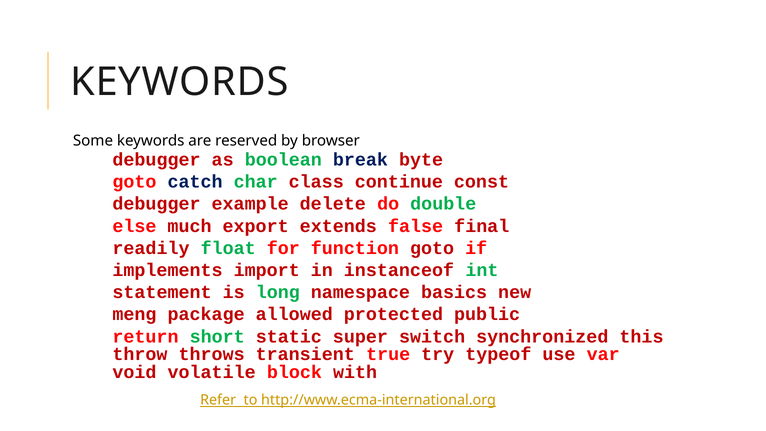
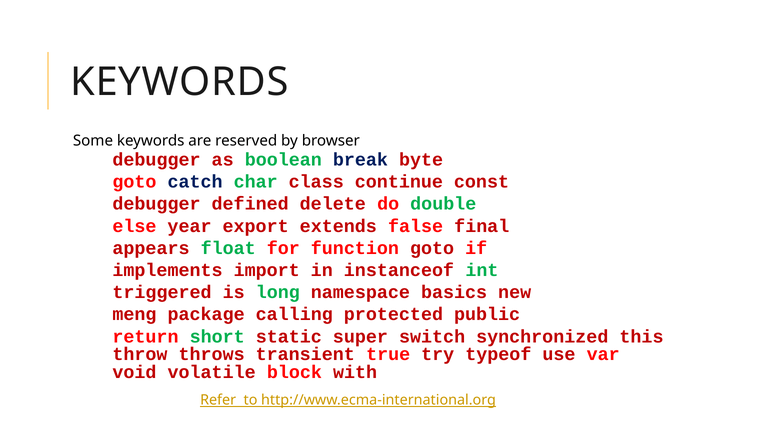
example: example -> defined
much: much -> year
readily: readily -> appears
statement: statement -> triggered
allowed: allowed -> calling
